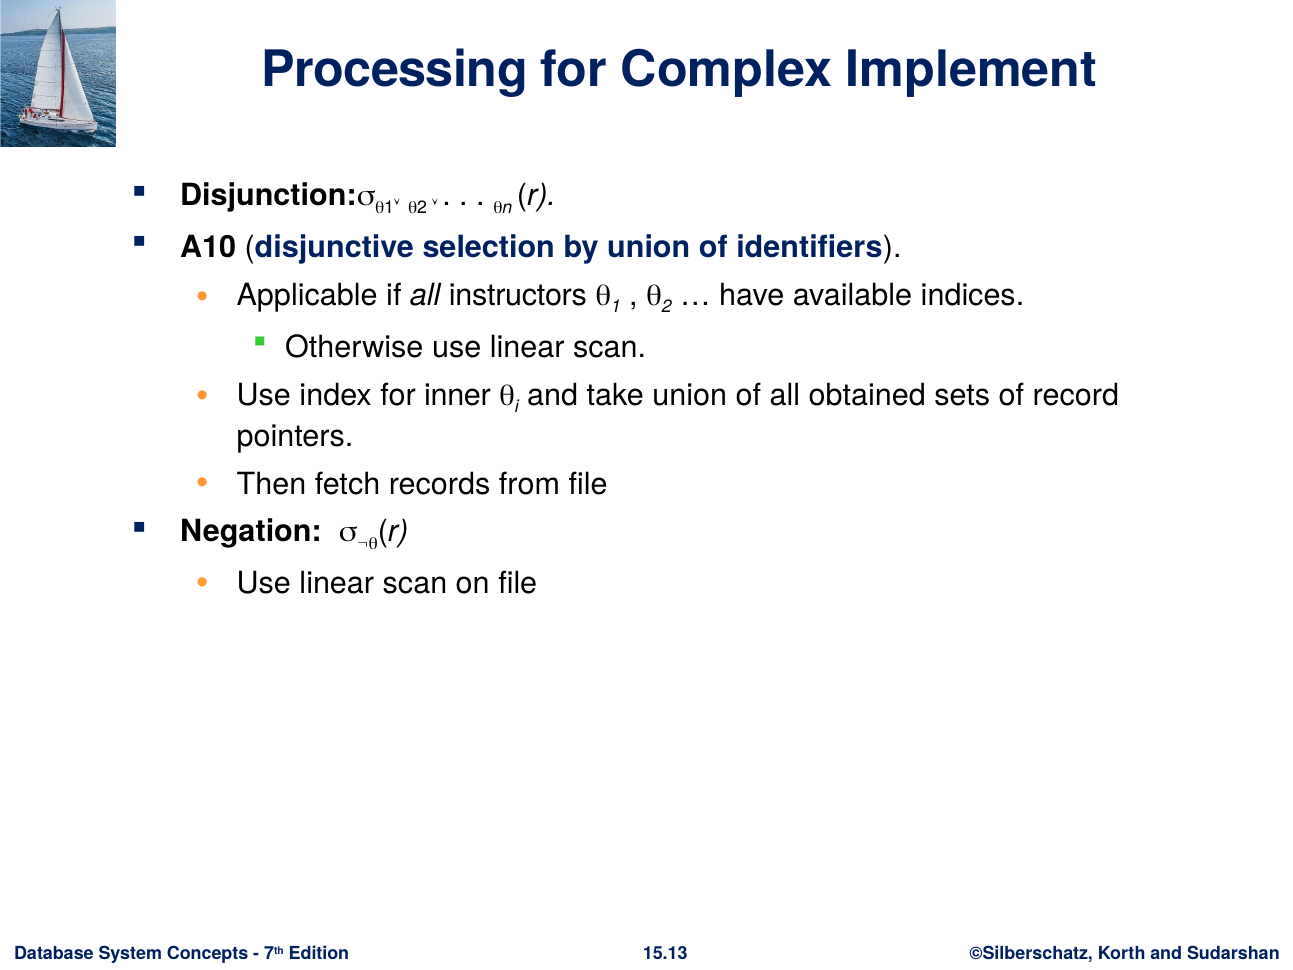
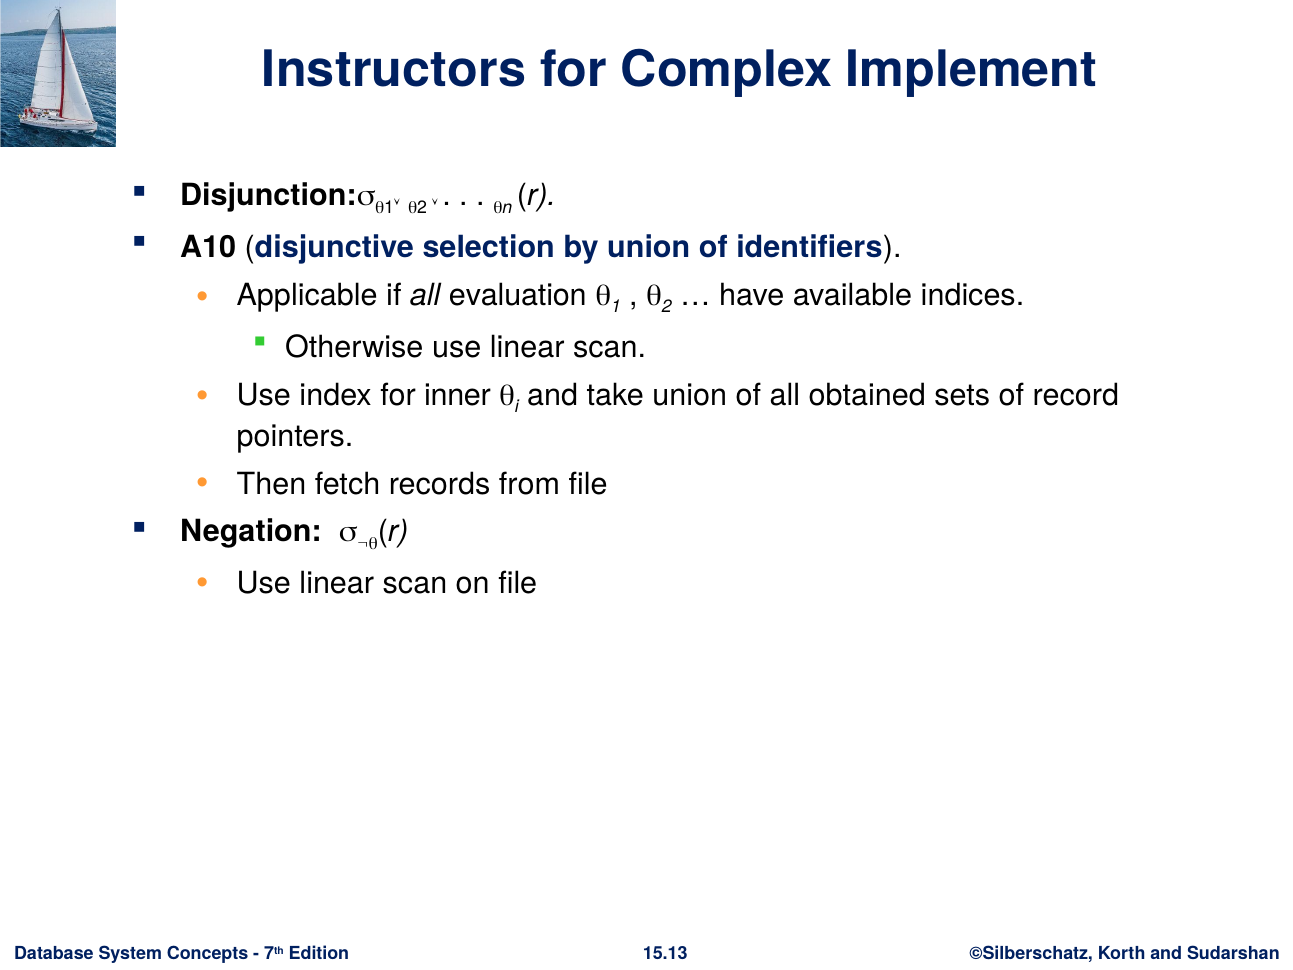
Processing: Processing -> Instructors
instructors: instructors -> evaluation
